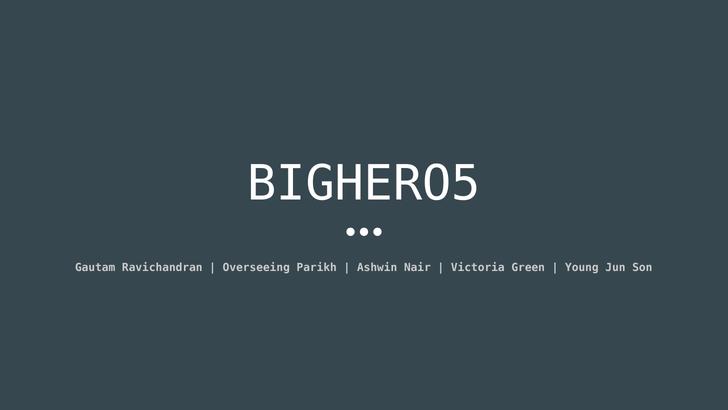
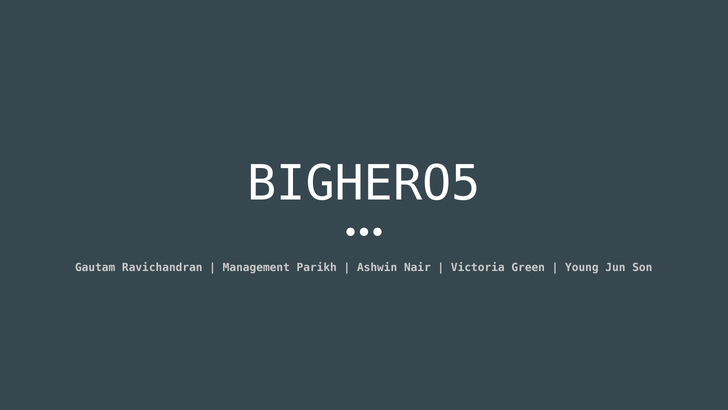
Overseeing: Overseeing -> Management
